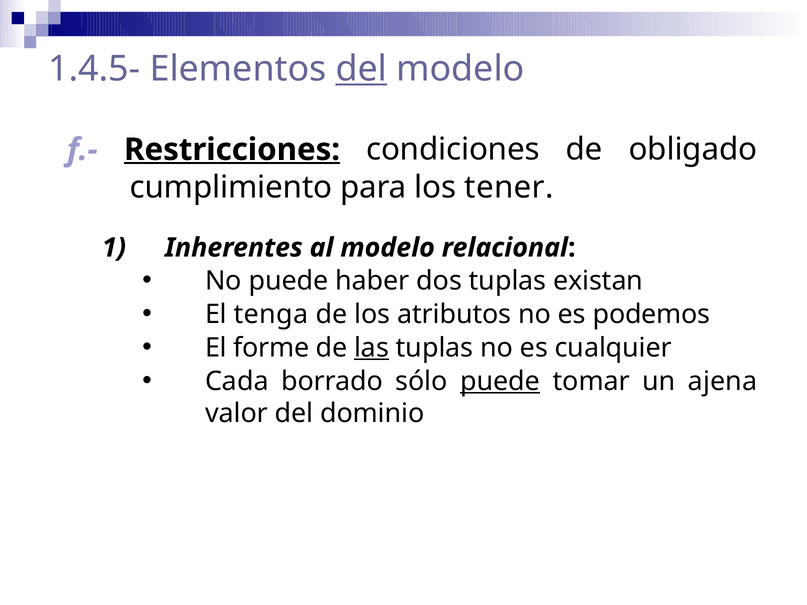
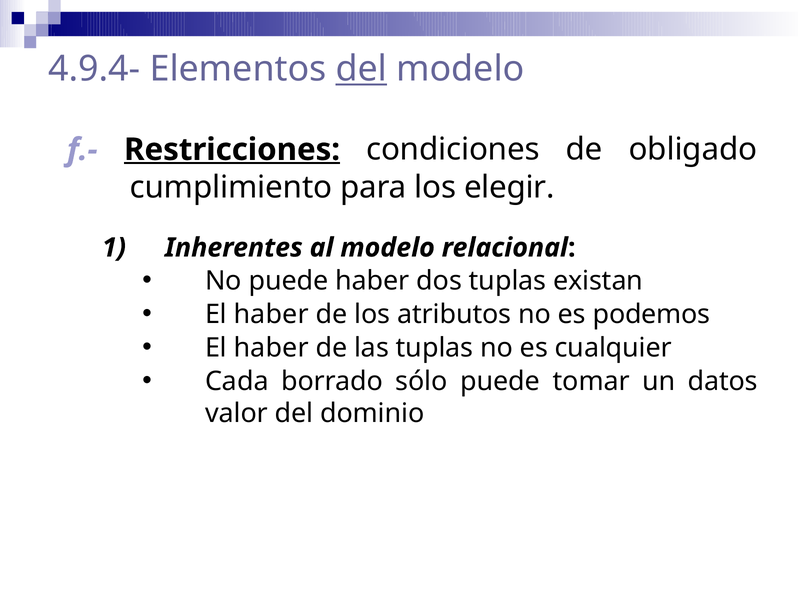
1.4.5-: 1.4.5- -> 4.9.4-
tener: tener -> elegir
tenga at (271, 315): tenga -> haber
forme at (271, 348): forme -> haber
las underline: present -> none
puede at (500, 381) underline: present -> none
ajena: ajena -> datos
